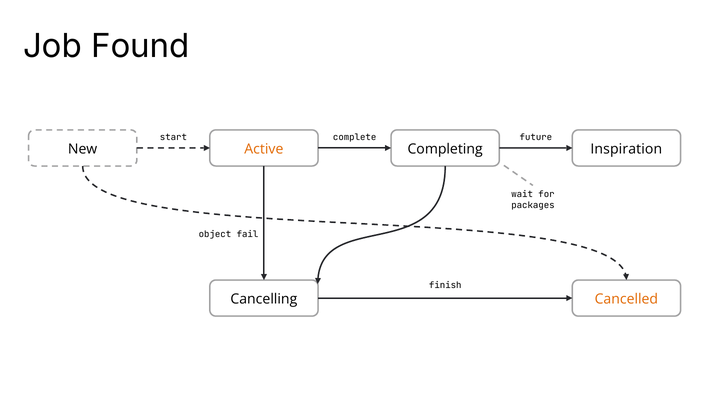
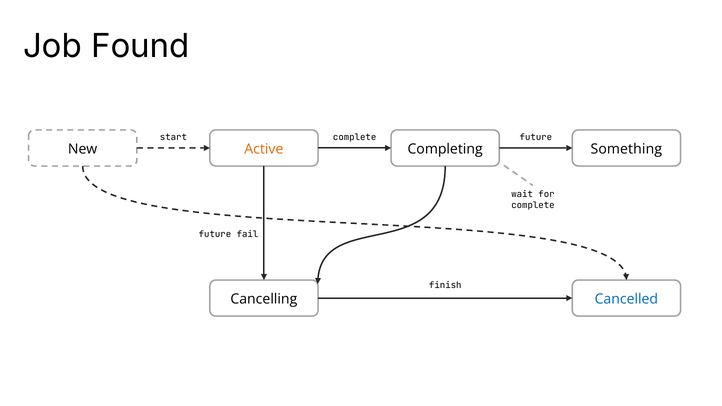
Inspiration: Inspiration -> Something
packages at (533, 205): packages -> complete
object/fail: object/fail -> future/fail
Cancelled colour: orange -> blue
